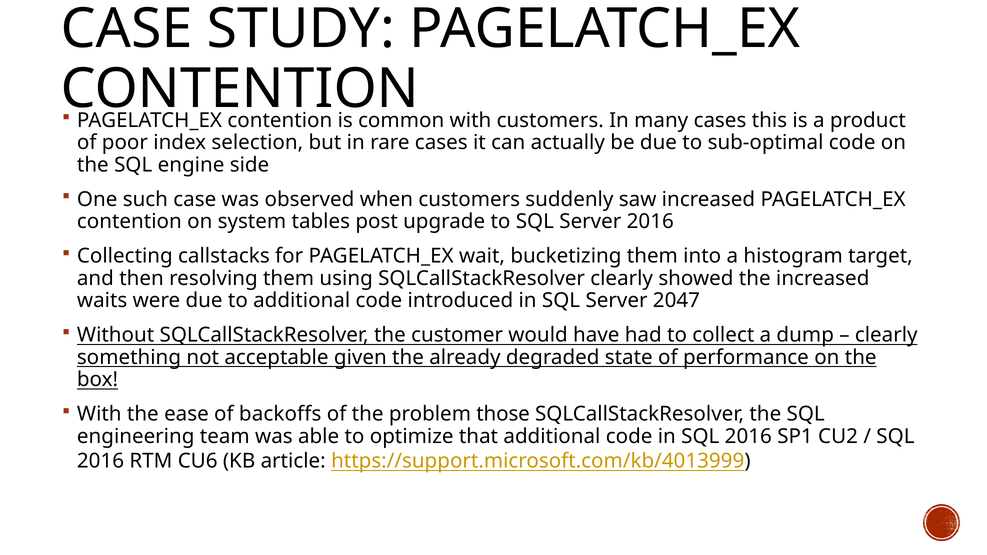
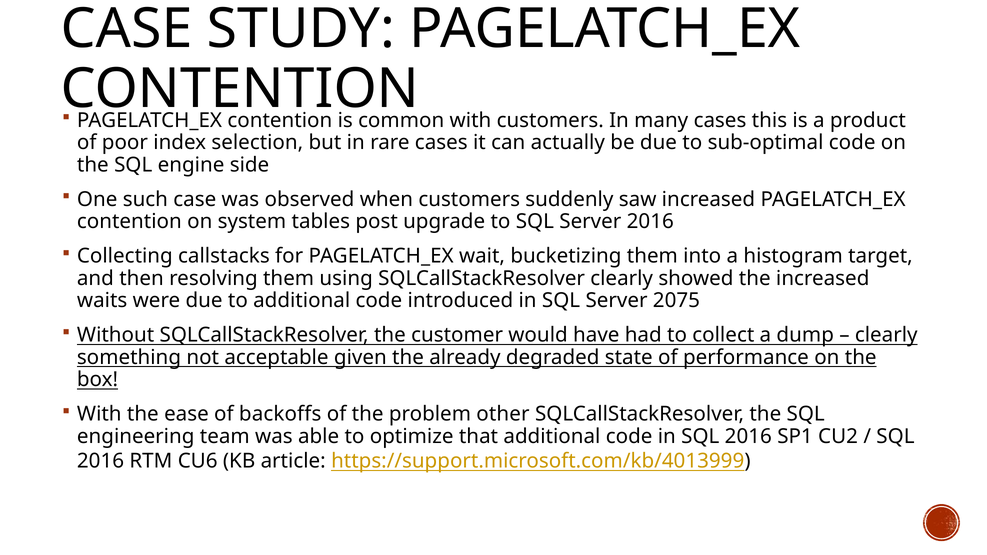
2047: 2047 -> 2075
those: those -> other
